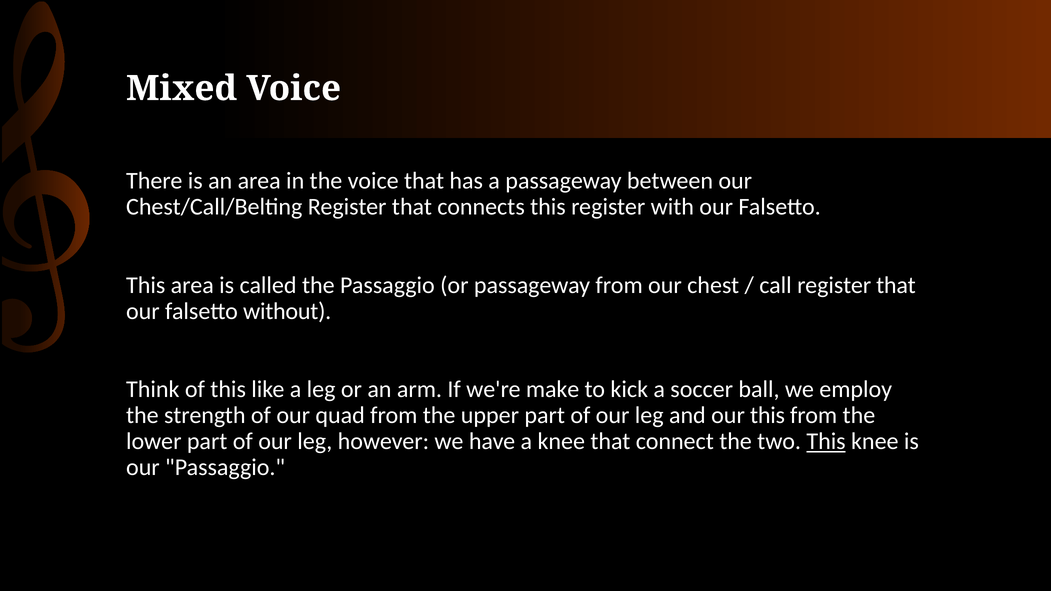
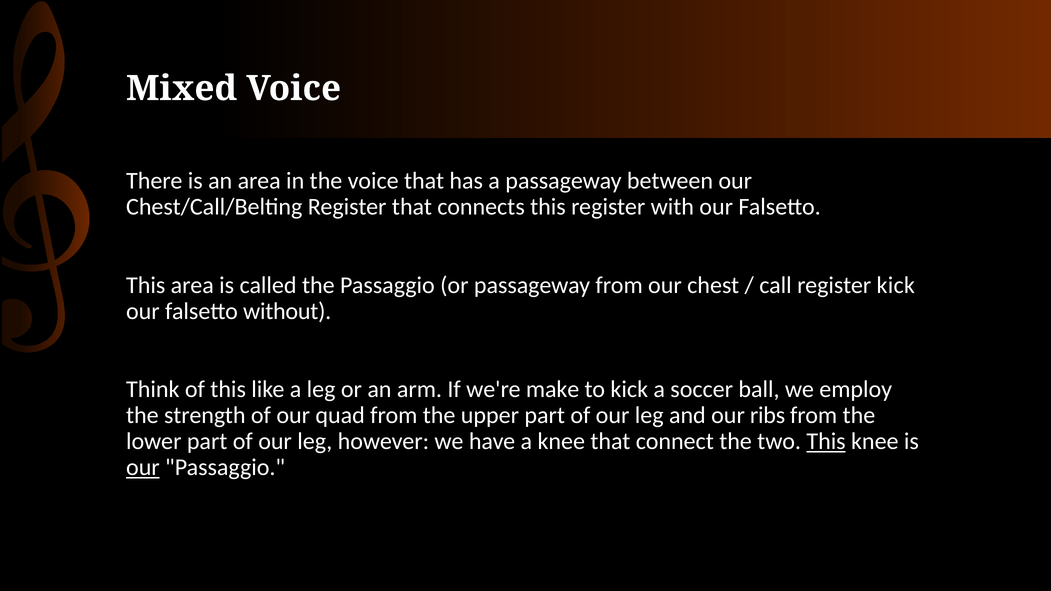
call register that: that -> kick
our this: this -> ribs
our at (143, 468) underline: none -> present
